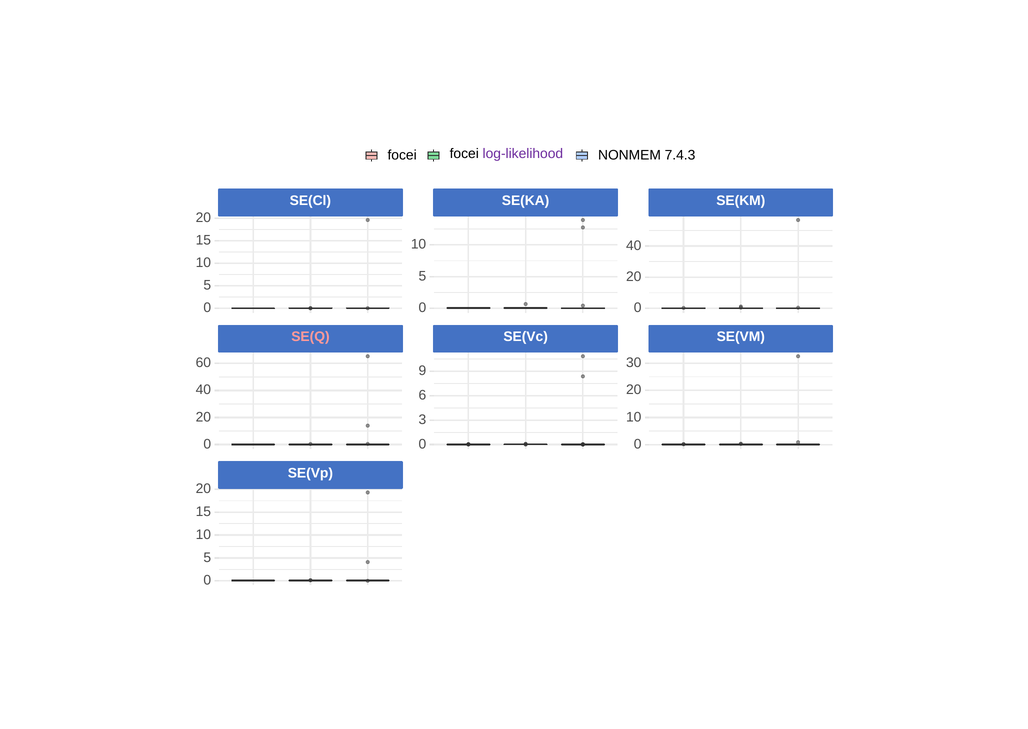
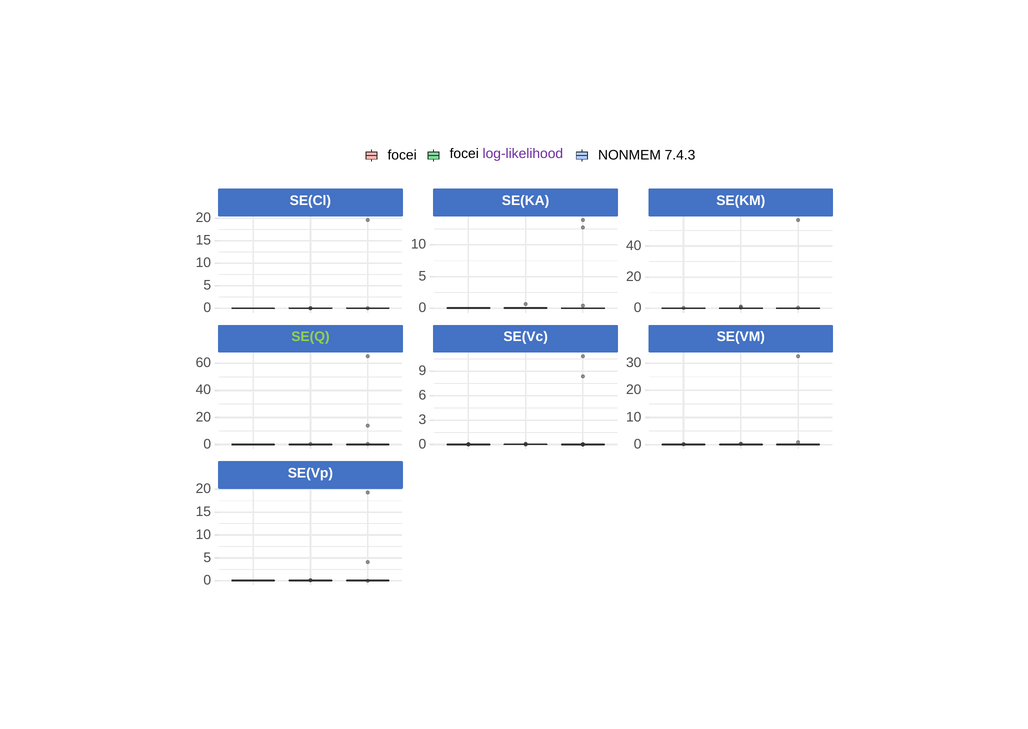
SE(Q colour: pink -> light green
